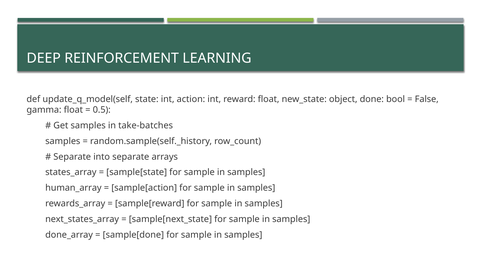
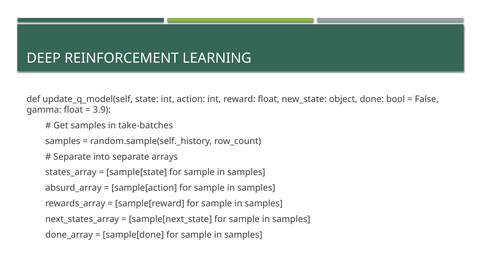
0.5: 0.5 -> 3.9
human_array: human_array -> absurd_array
